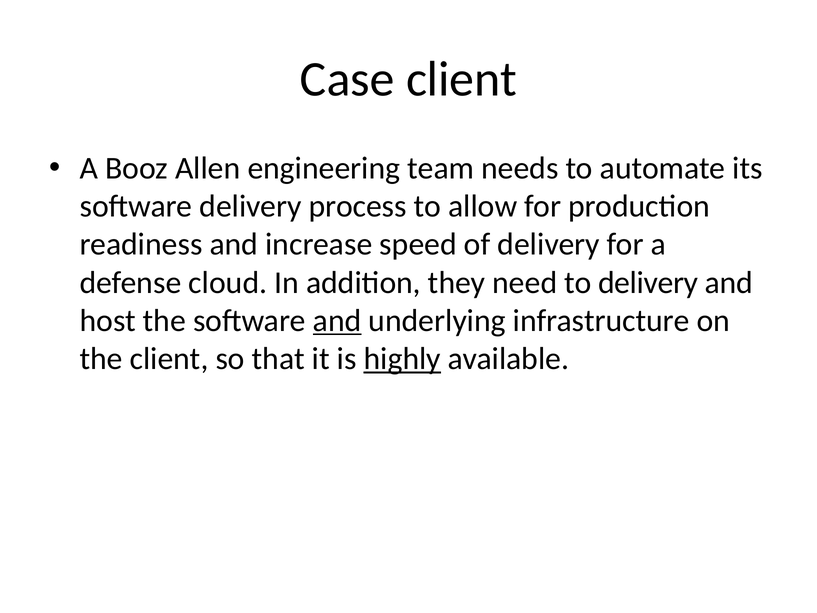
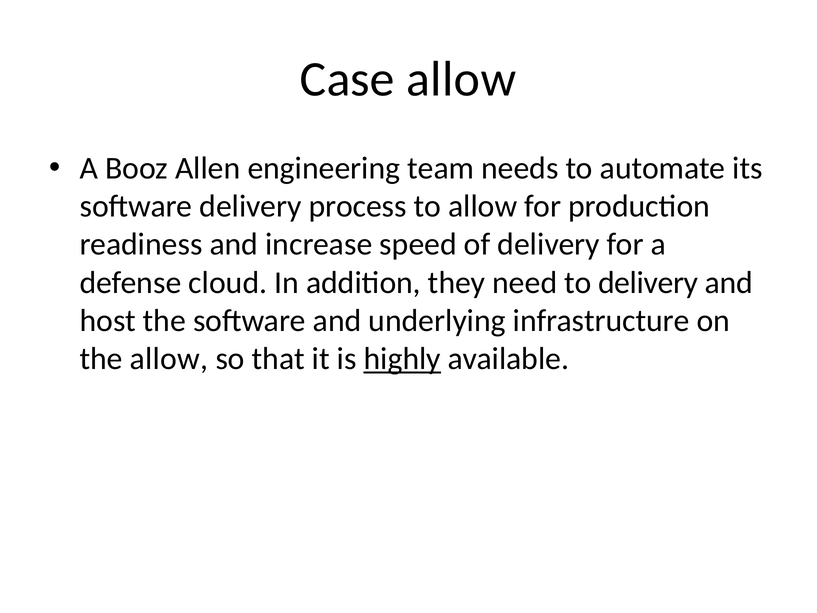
Case client: client -> allow
and at (337, 320) underline: present -> none
the client: client -> allow
